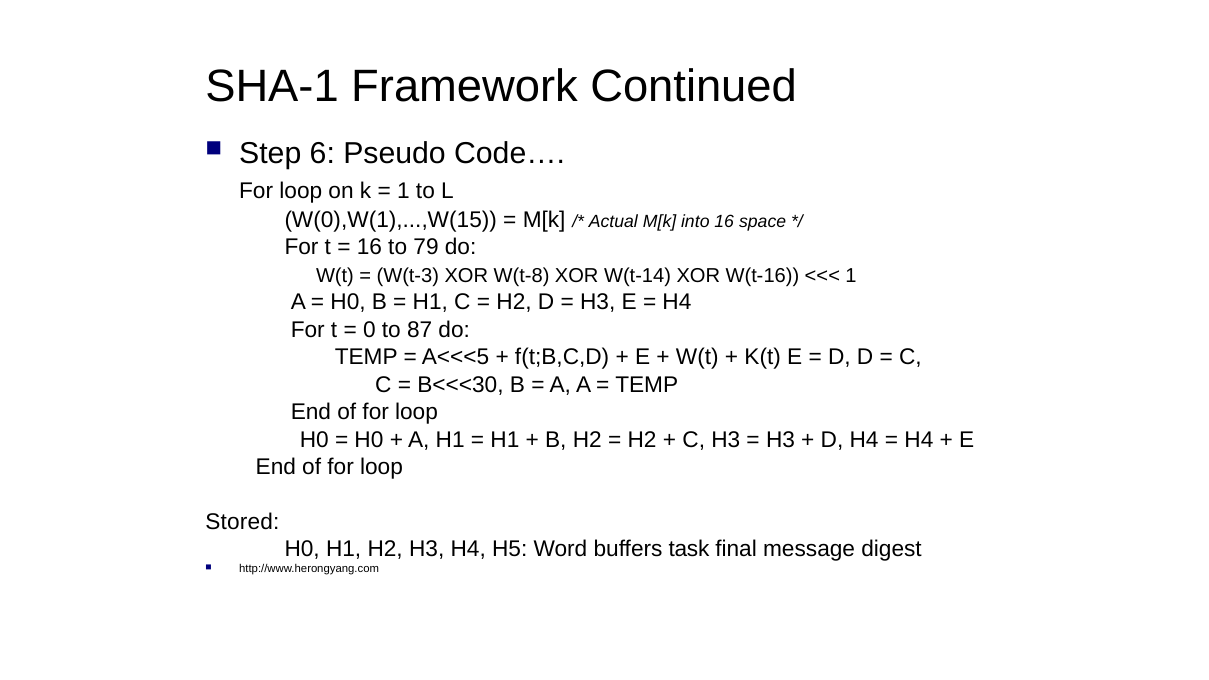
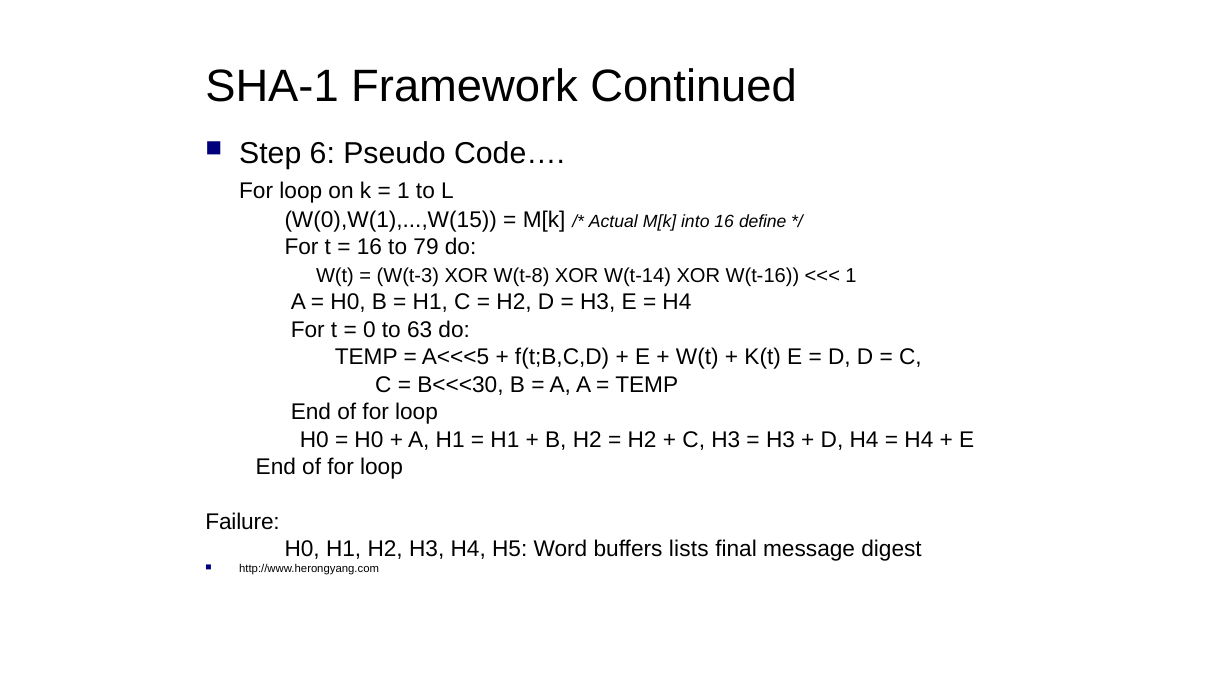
space: space -> define
87: 87 -> 63
Stored: Stored -> Failure
task: task -> lists
